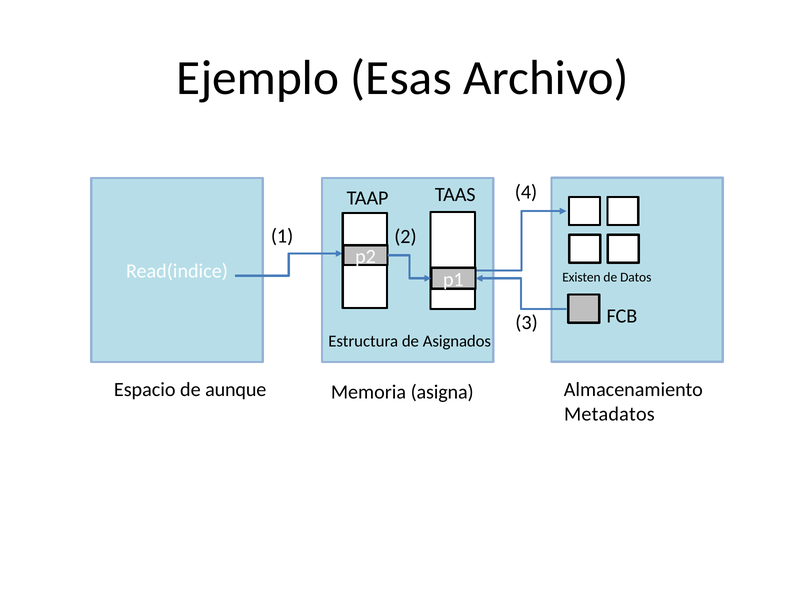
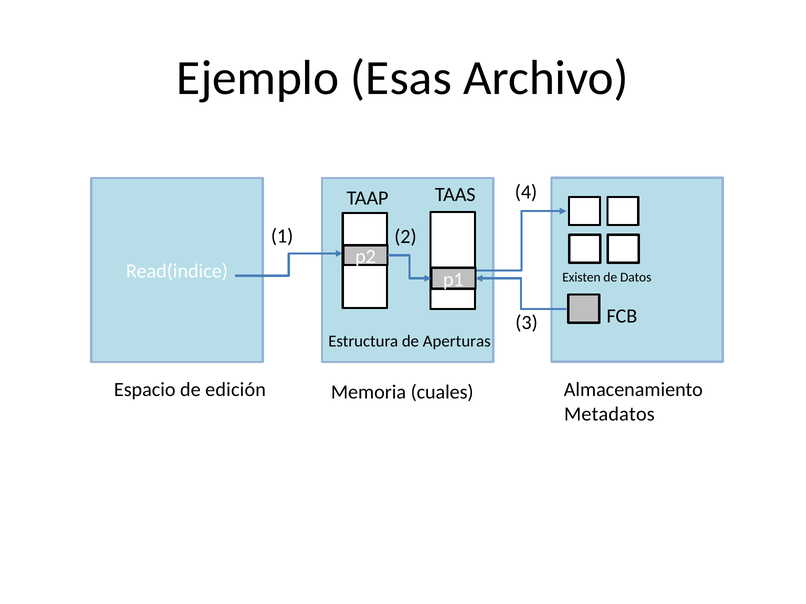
Asignados: Asignados -> Aperturas
aunque: aunque -> edición
asigna: asigna -> cuales
